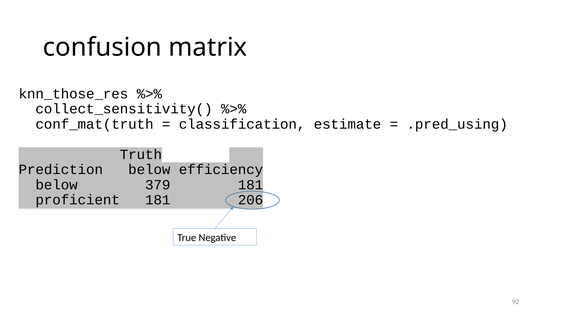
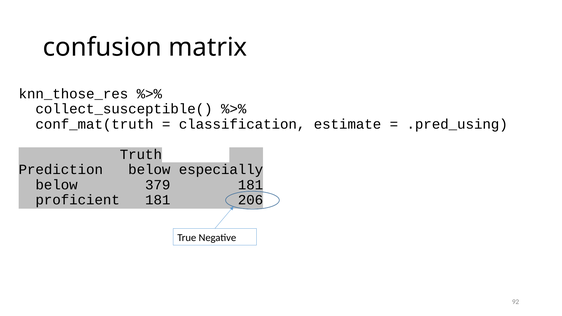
collect_sensitivity(: collect_sensitivity( -> collect_susceptible(
efficiency: efficiency -> especially
